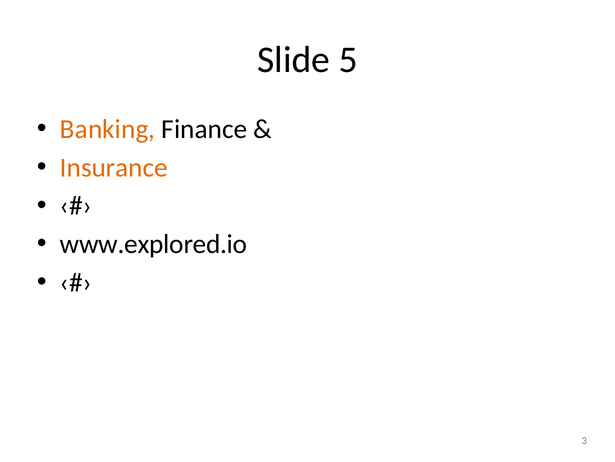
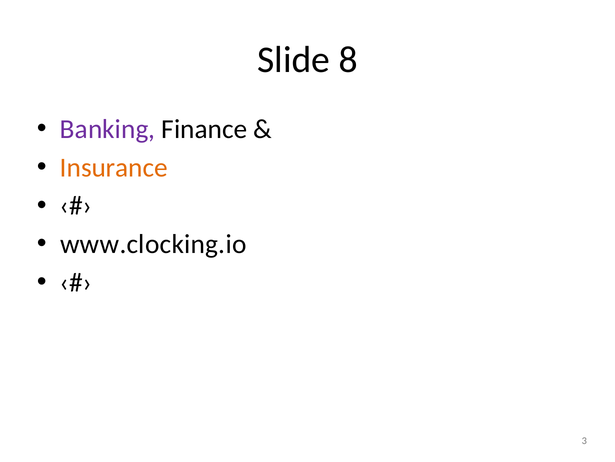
5: 5 -> 8
Banking colour: orange -> purple
www.explored.io: www.explored.io -> www.clocking.io
